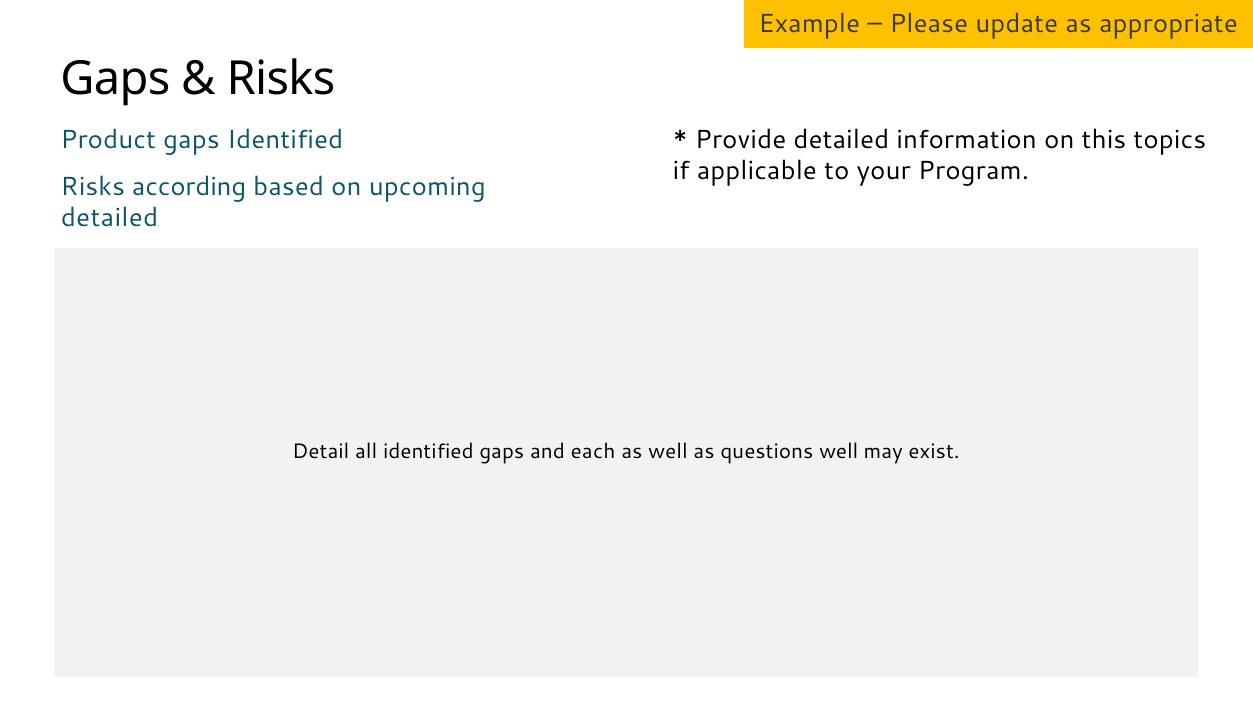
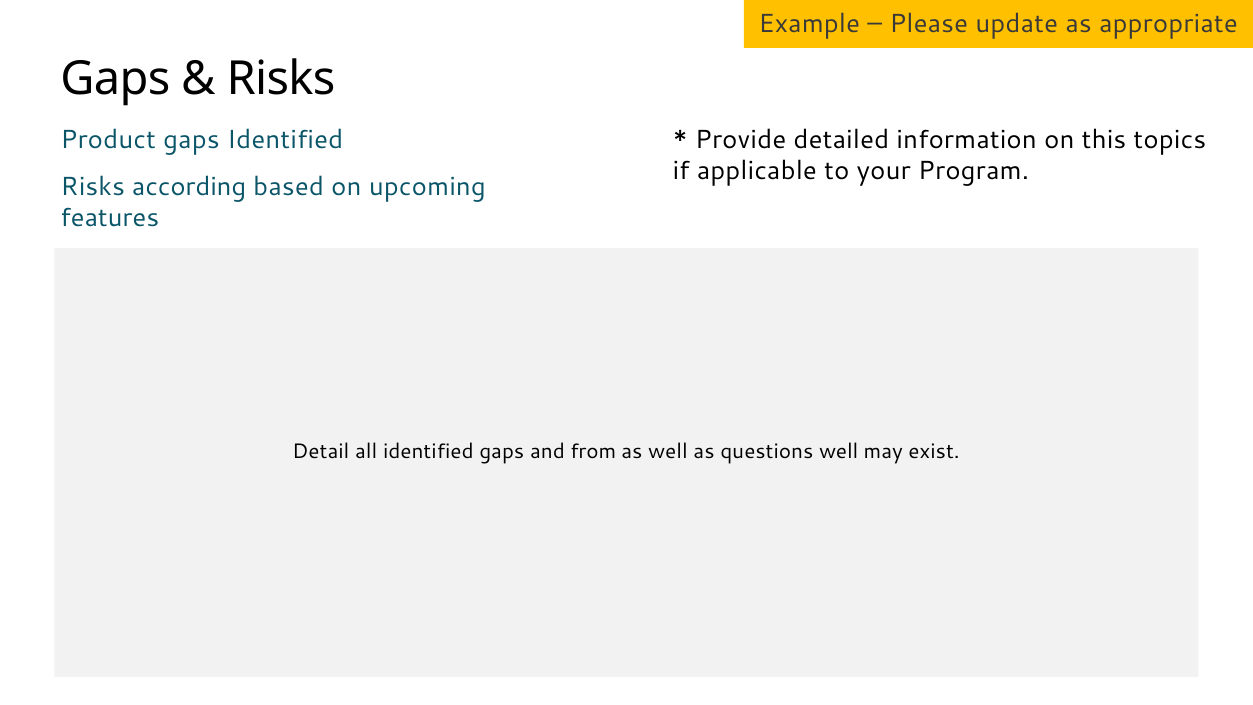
detailed at (110, 218): detailed -> features
each: each -> from
